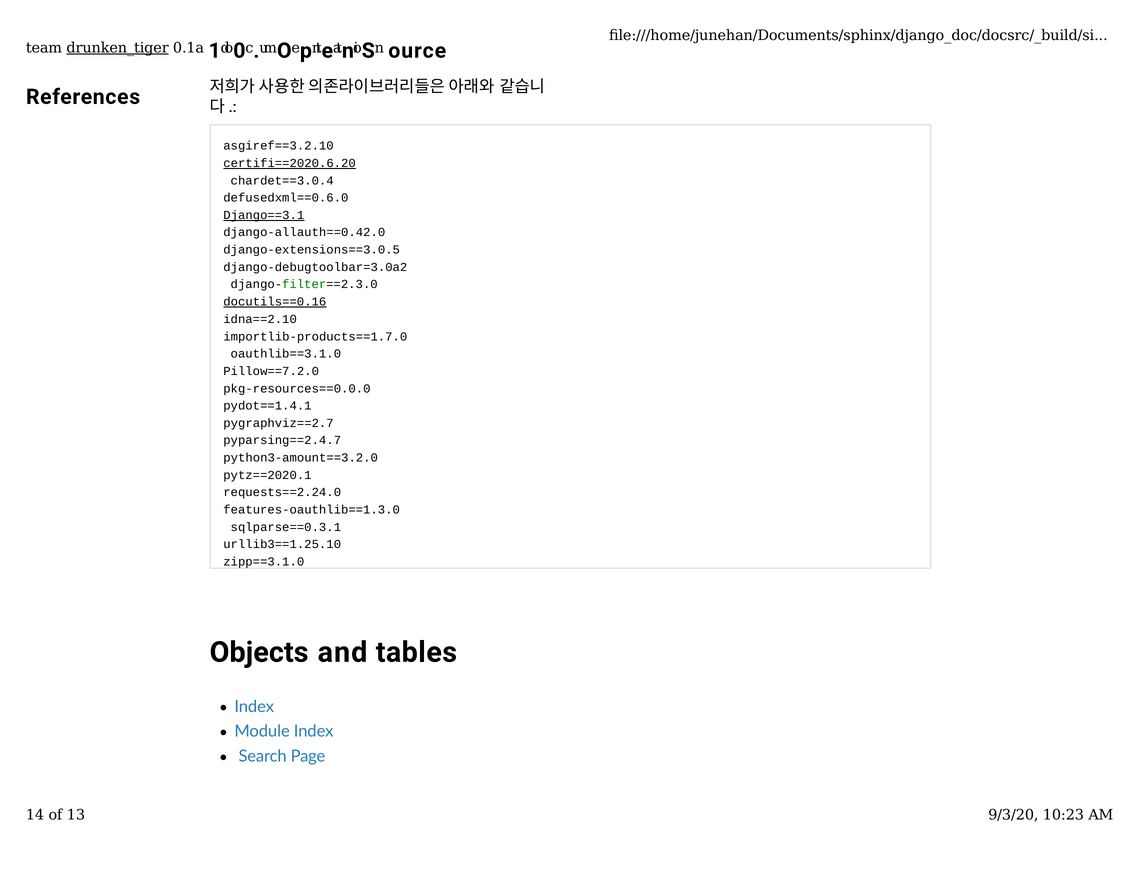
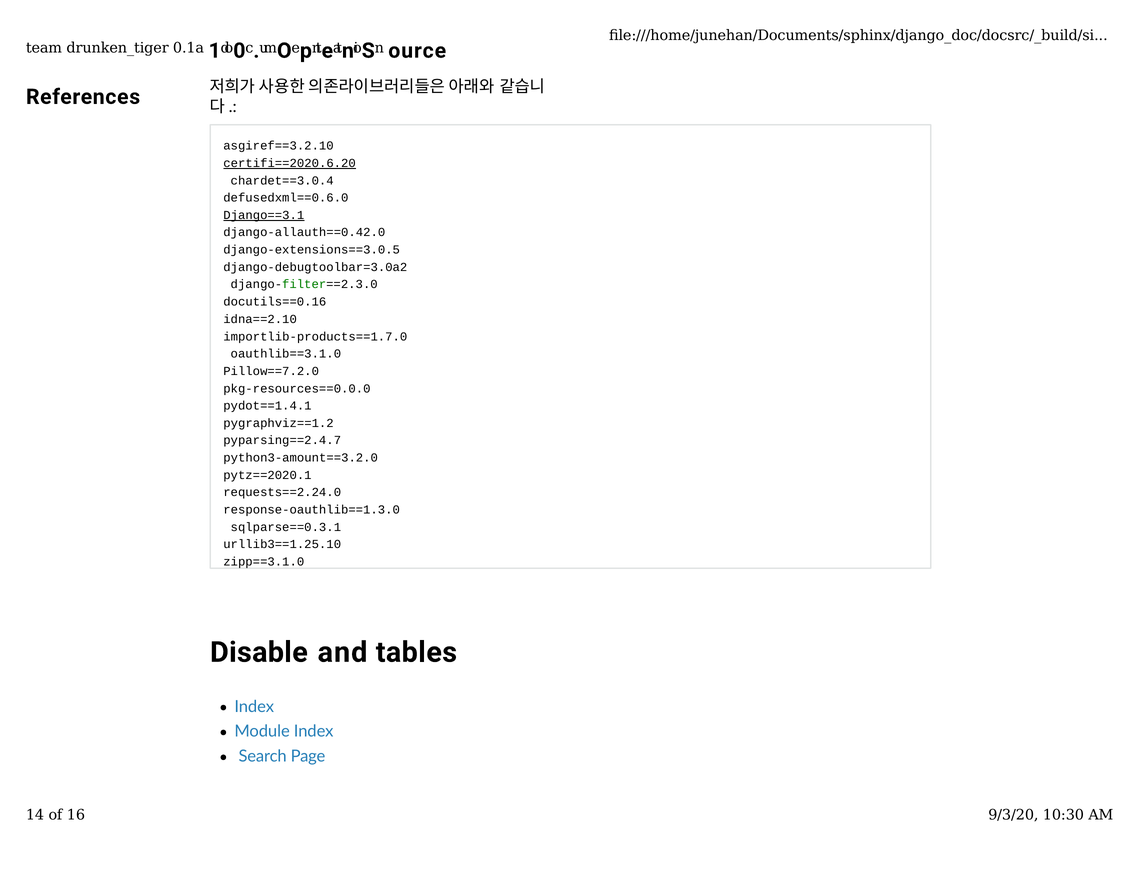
drunken_tiger underline: present -> none
docutils==0.16 underline: present -> none
pygraphviz==2.7: pygraphviz==2.7 -> pygraphviz==1.2
features-oauthlib==1.3.0: features-oauthlib==1.3.0 -> response-oauthlib==1.3.0
Objects: Objects -> Disable
13: 13 -> 16
10:23: 10:23 -> 10:30
